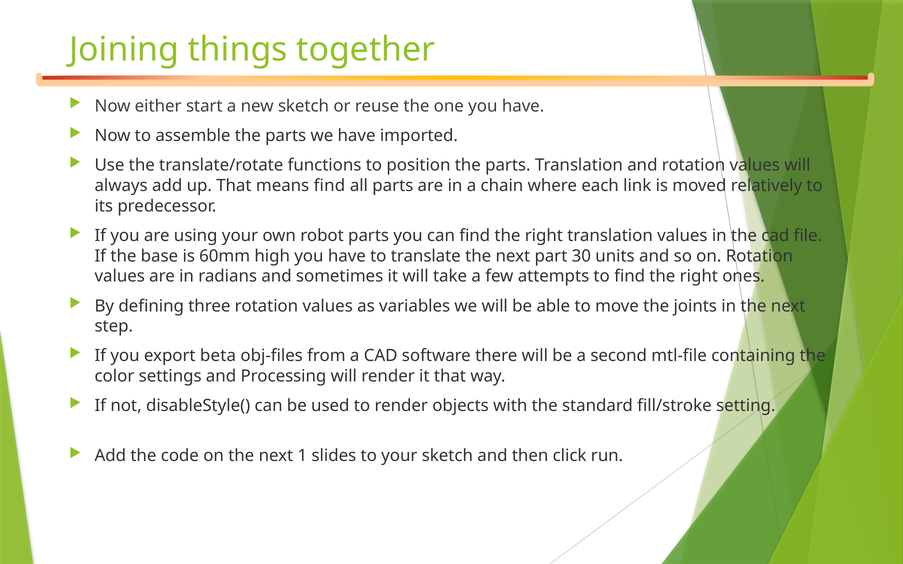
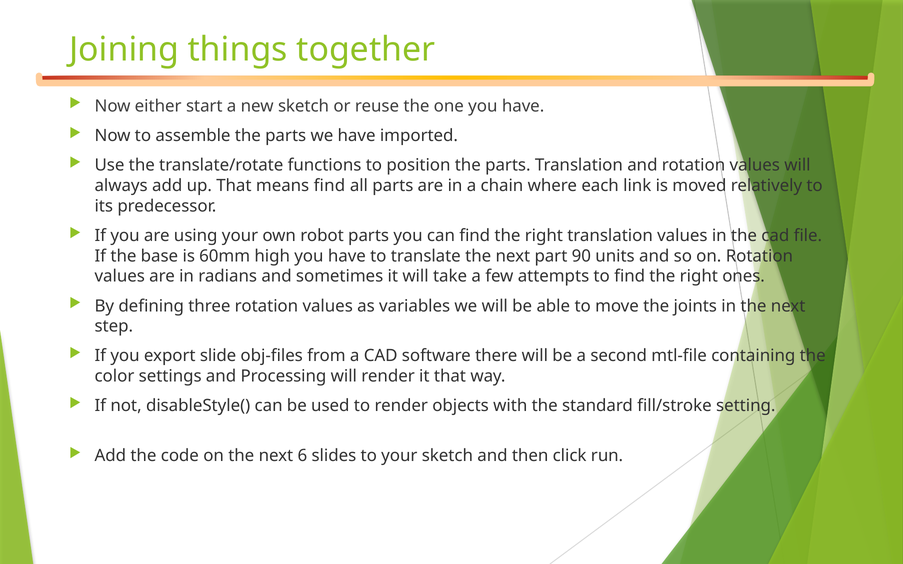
30: 30 -> 90
beta: beta -> slide
1: 1 -> 6
